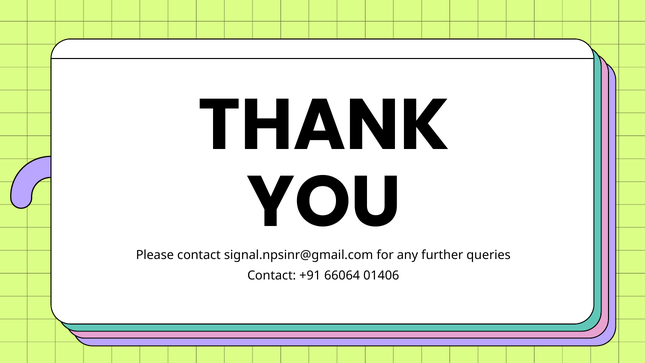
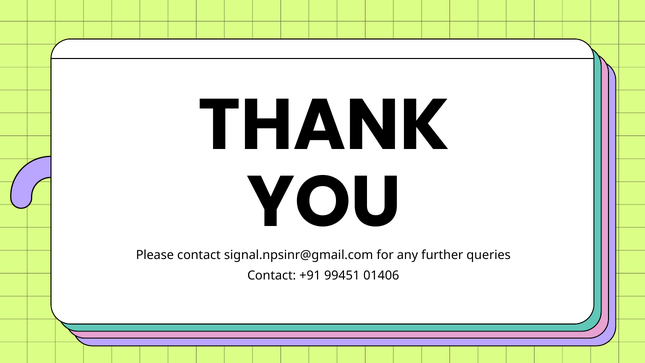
66064: 66064 -> 99451
